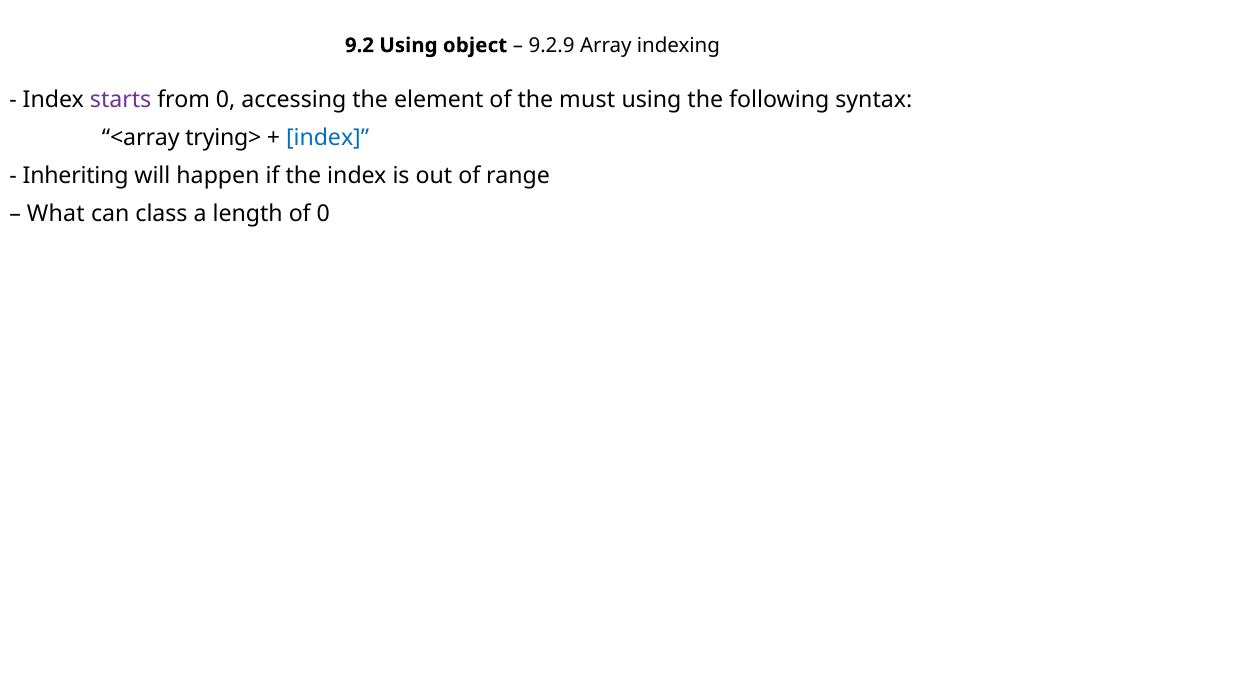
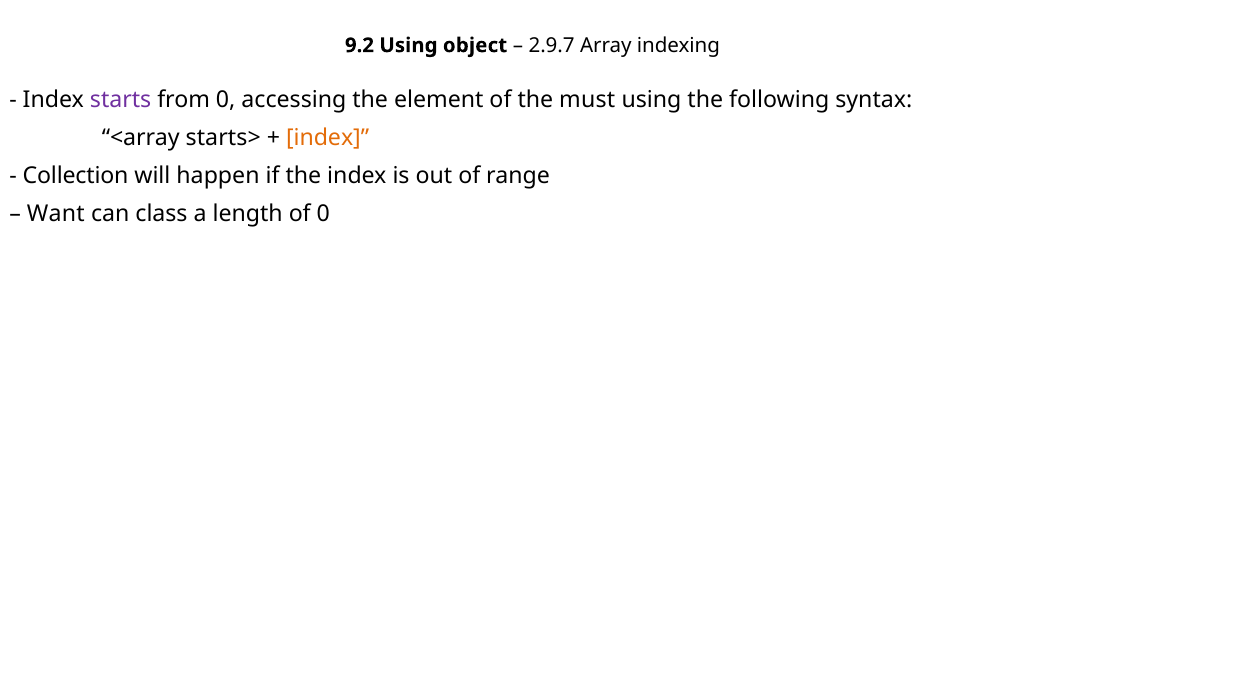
9.2.9: 9.2.9 -> 2.9.7
trying>: trying> -> starts>
index at (328, 138) colour: blue -> orange
Inheriting: Inheriting -> Collection
What: What -> Want
